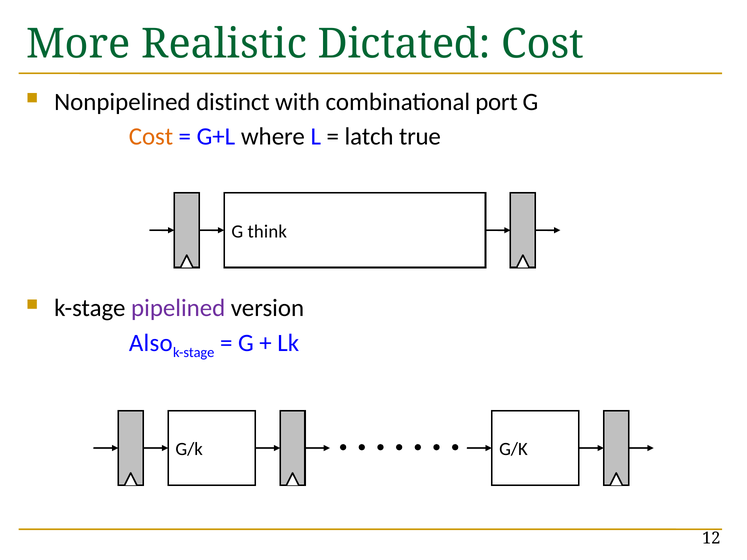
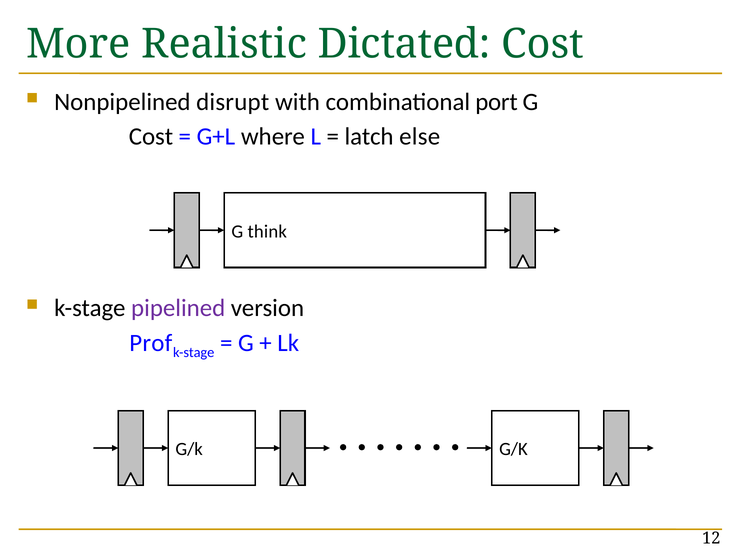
distinct: distinct -> disrupt
Cost at (151, 137) colour: orange -> black
true: true -> else
Also: Also -> Prof
